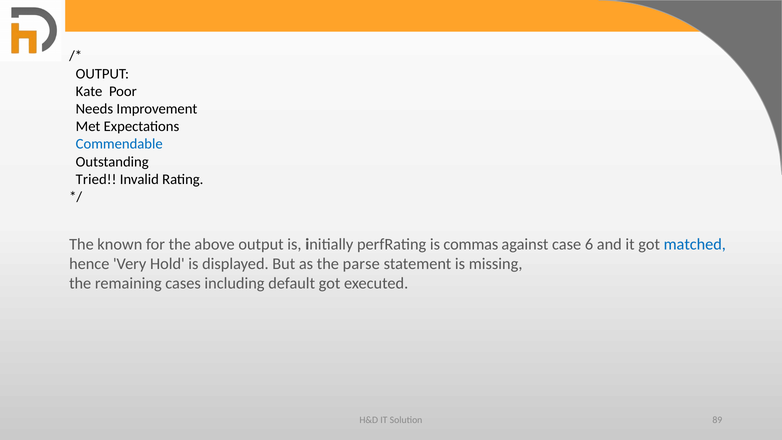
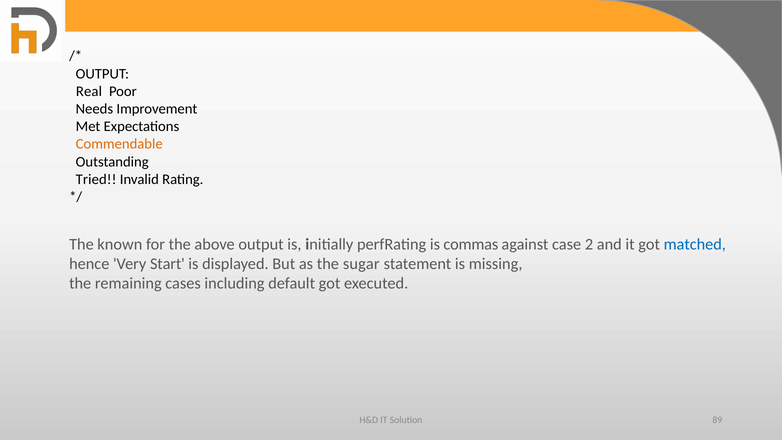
Kate: Kate -> Real
Commendable colour: blue -> orange
6: 6 -> 2
Hold: Hold -> Start
parse: parse -> sugar
